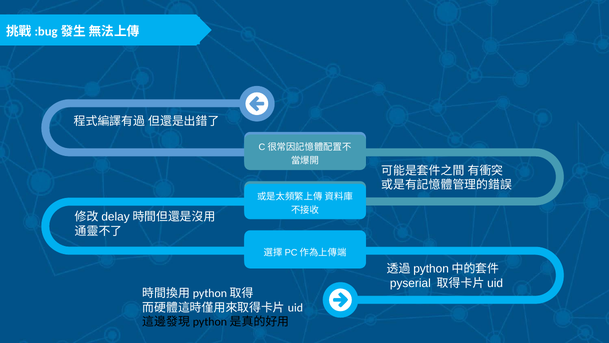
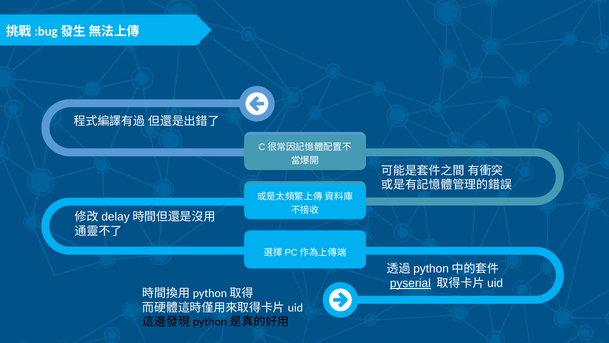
pyserial underline: none -> present
